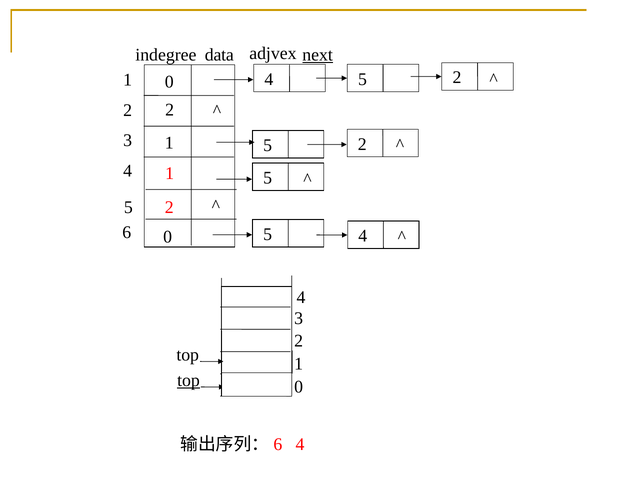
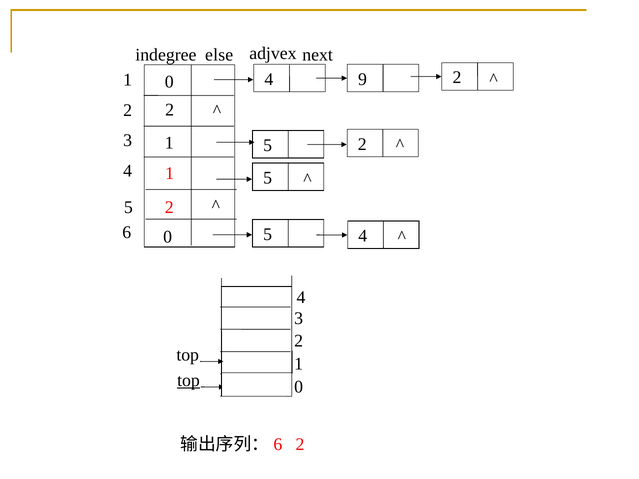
next underline: present -> none
data: data -> else
5 at (362, 79): 5 -> 9
4 at (300, 445): 4 -> 2
